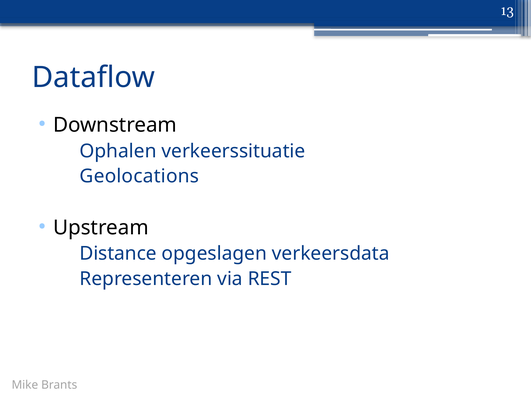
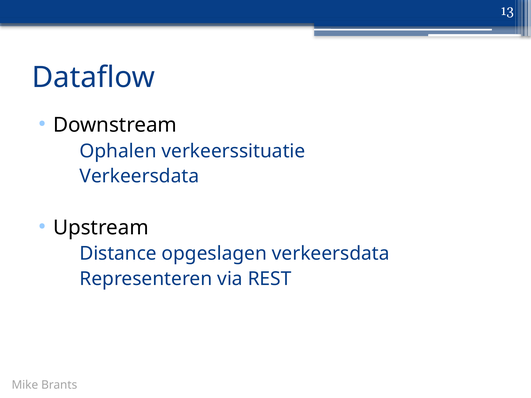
Geolocations at (139, 176): Geolocations -> Verkeersdata
